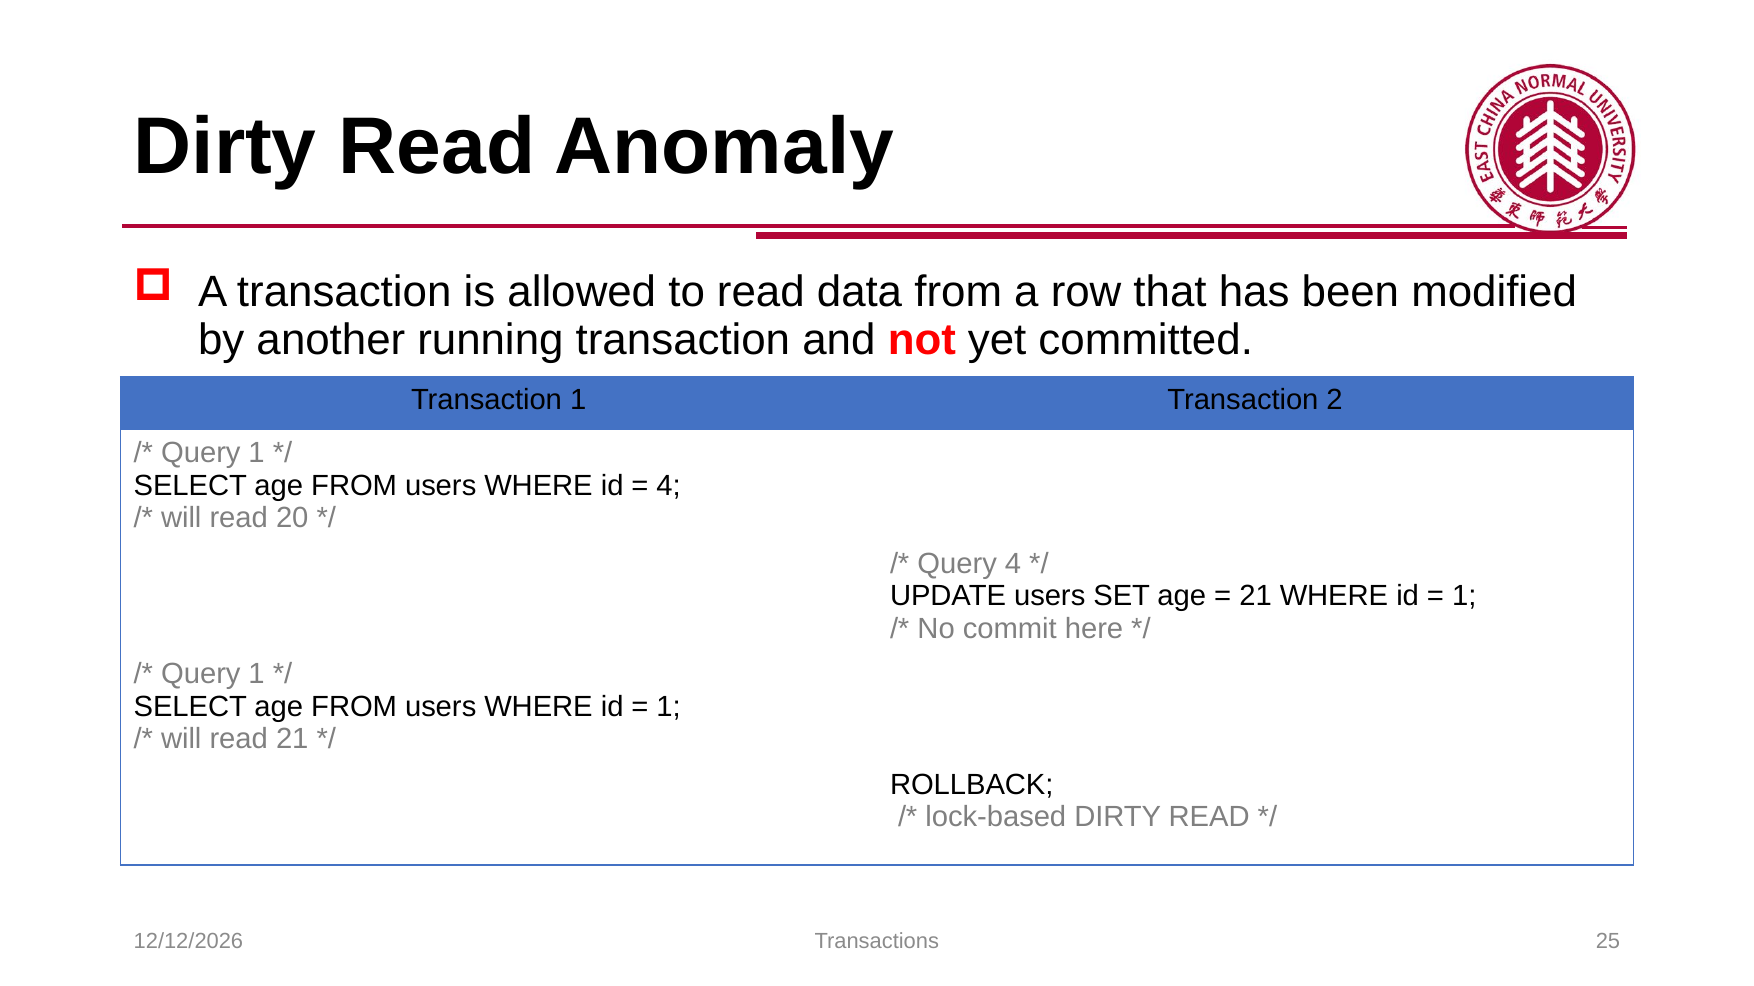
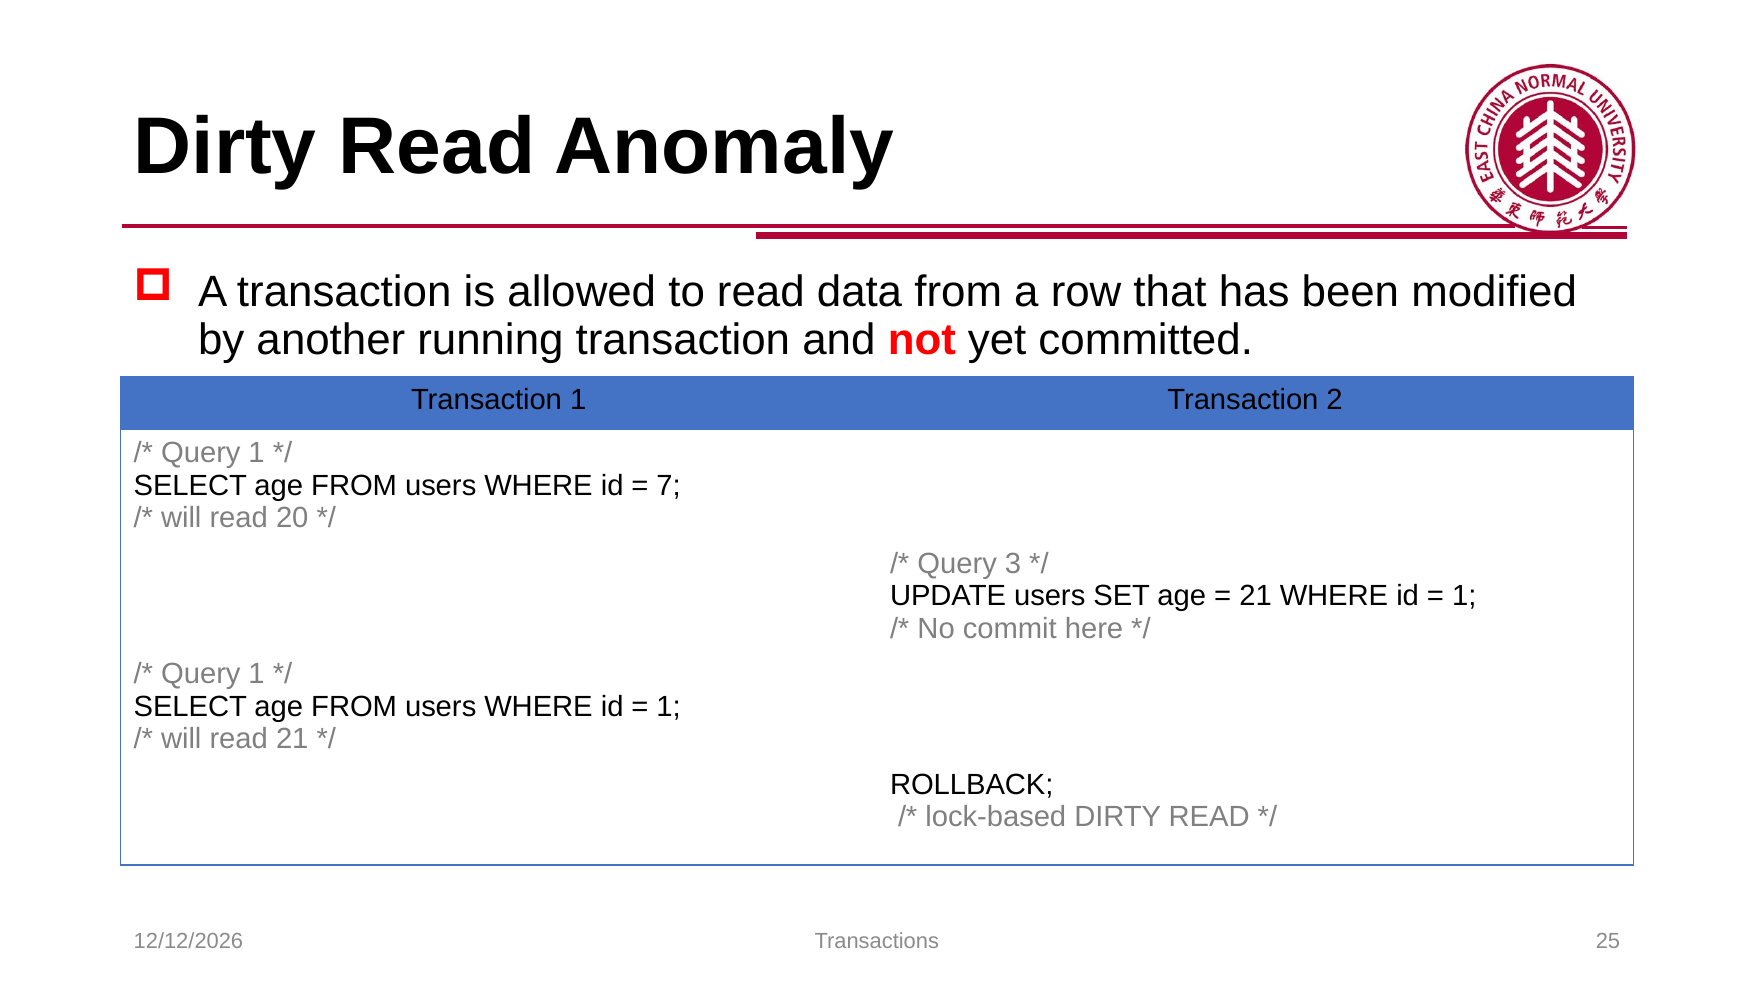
4 at (669, 486): 4 -> 7
Query 4: 4 -> 3
